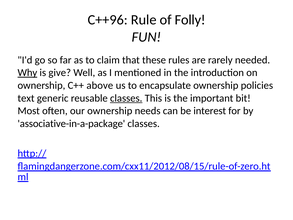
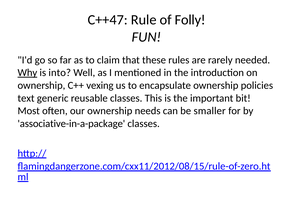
C++96: C++96 -> C++47
give: give -> into
above: above -> vexing
classes at (126, 98) underline: present -> none
interest: interest -> smaller
